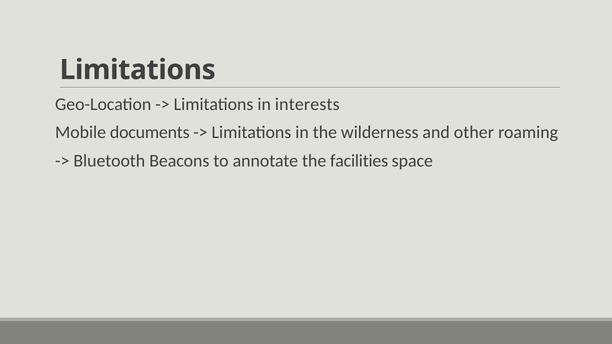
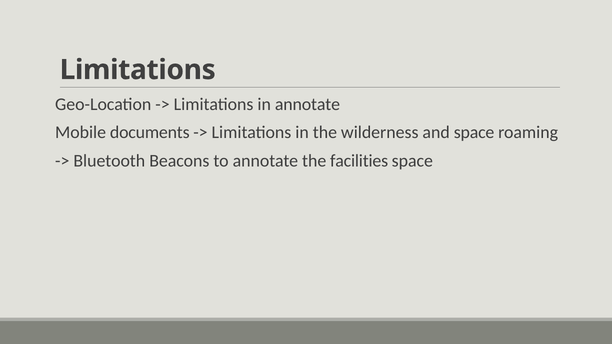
in interests: interests -> annotate
and other: other -> space
